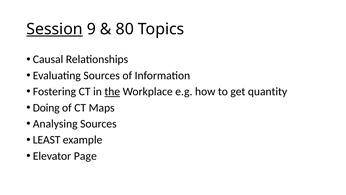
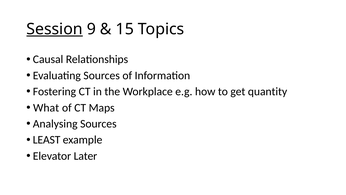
80: 80 -> 15
the underline: present -> none
Doing: Doing -> What
Page: Page -> Later
